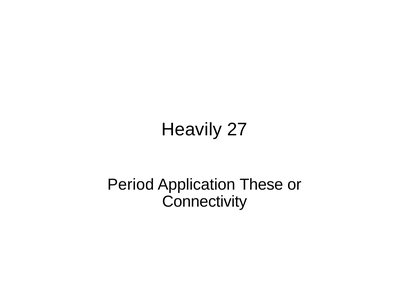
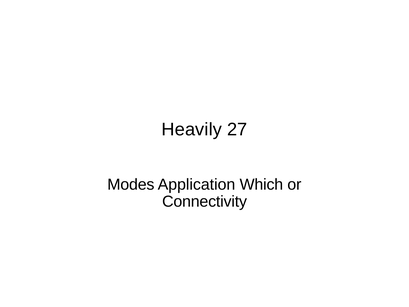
Period: Period -> Modes
These: These -> Which
